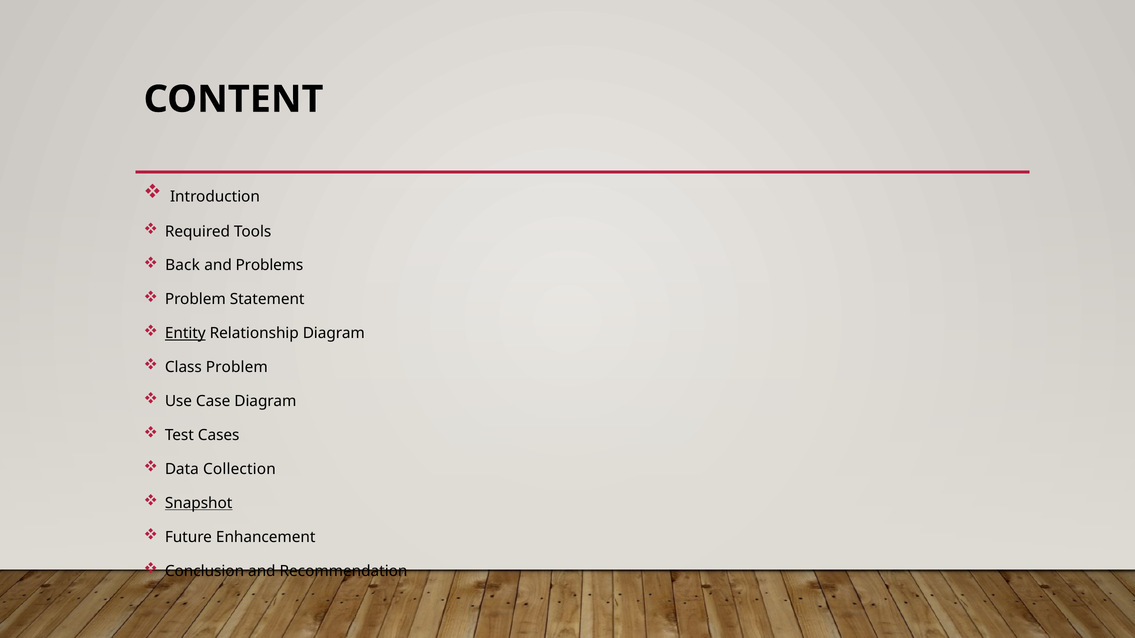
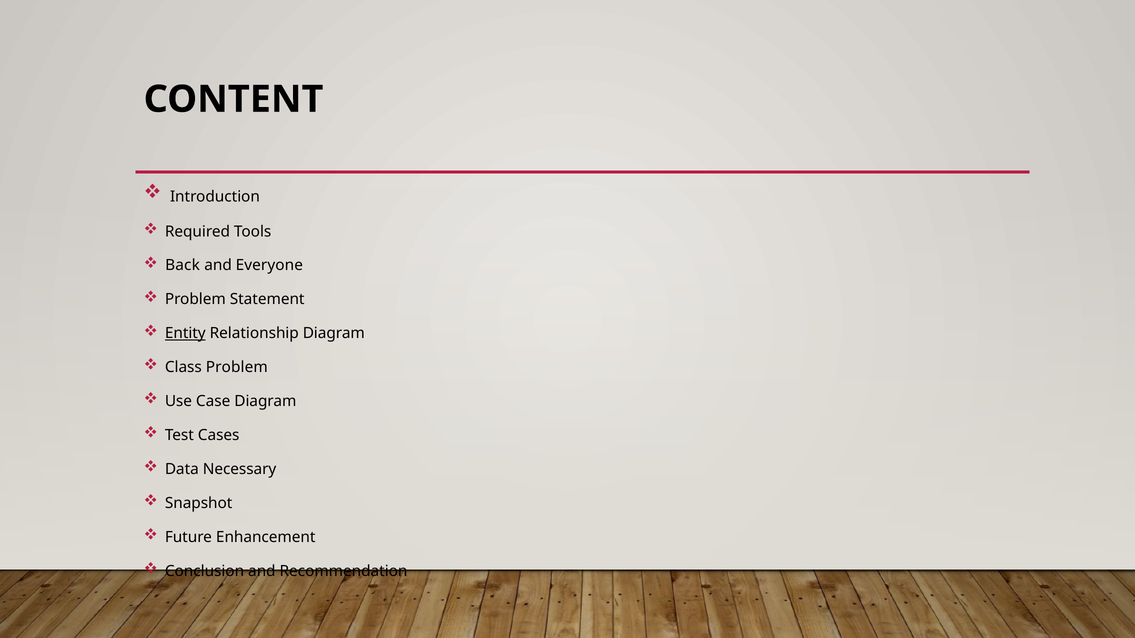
Problems: Problems -> Everyone
Collection: Collection -> Necessary
Snapshot underline: present -> none
